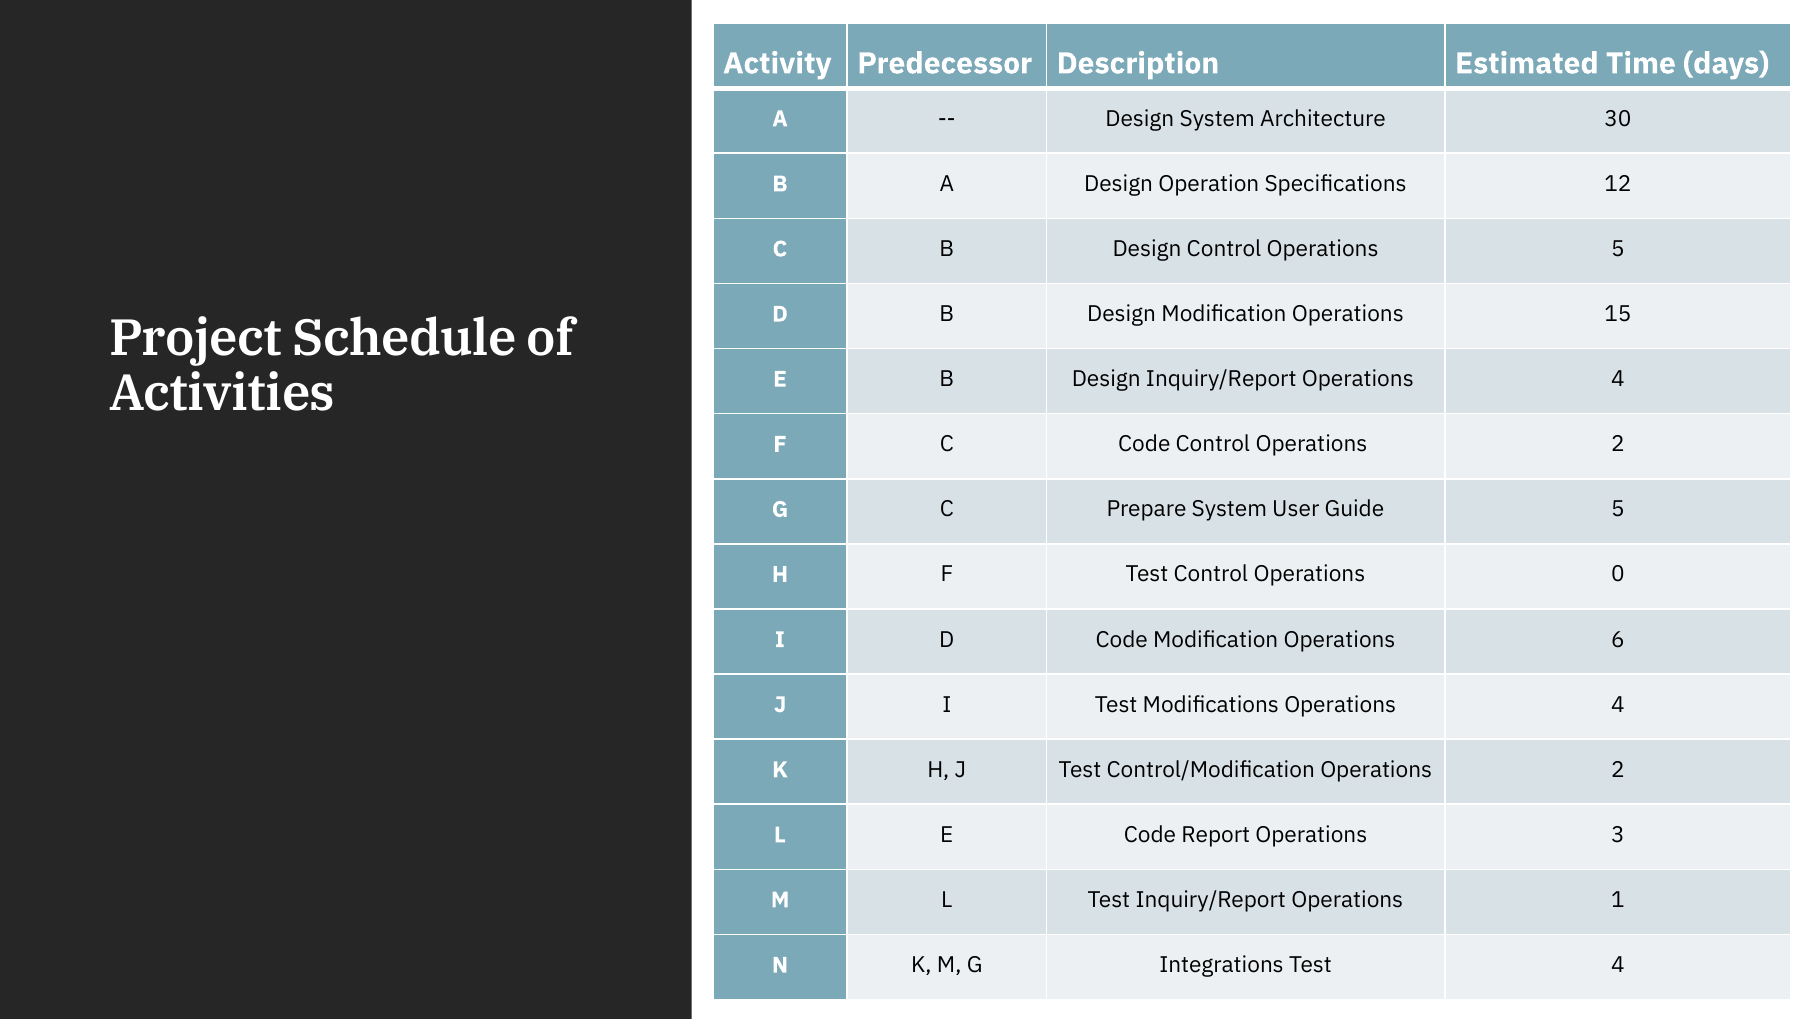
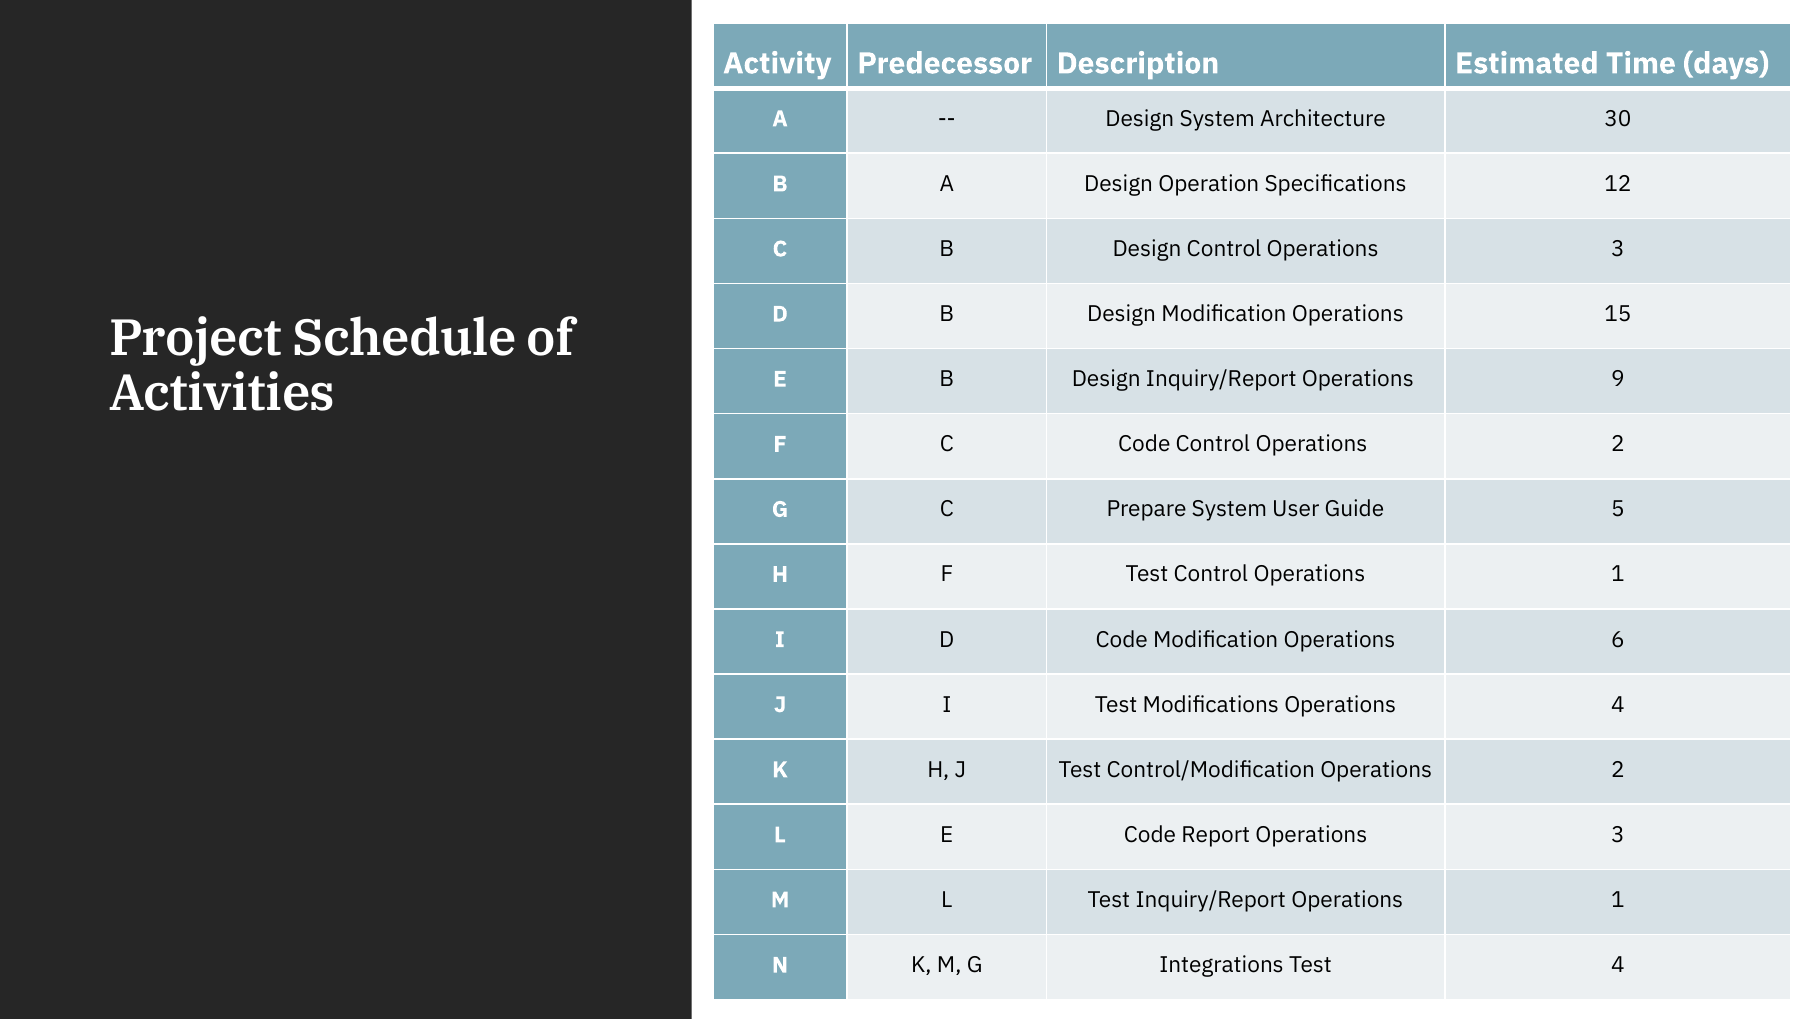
Control Operations 5: 5 -> 3
Inquiry/Report Operations 4: 4 -> 9
Control Operations 0: 0 -> 1
